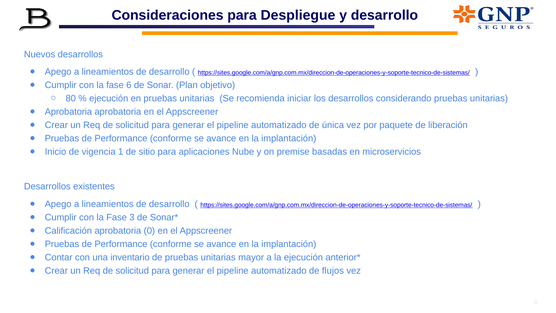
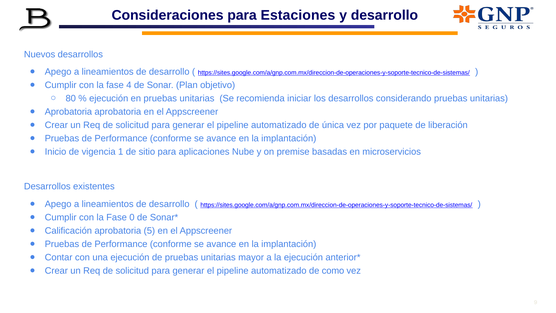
Despliegue: Despliegue -> Estaciones
6: 6 -> 4
3: 3 -> 0
0: 0 -> 5
una inventario: inventario -> ejecución
flujos: flujos -> como
